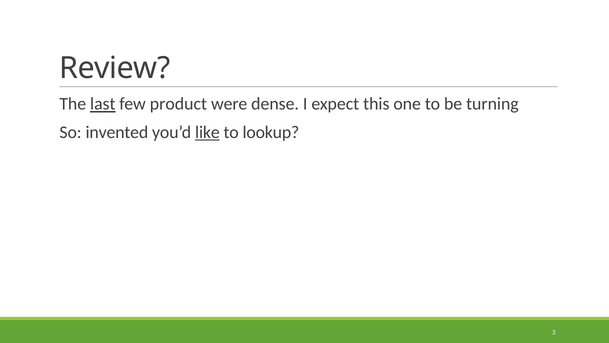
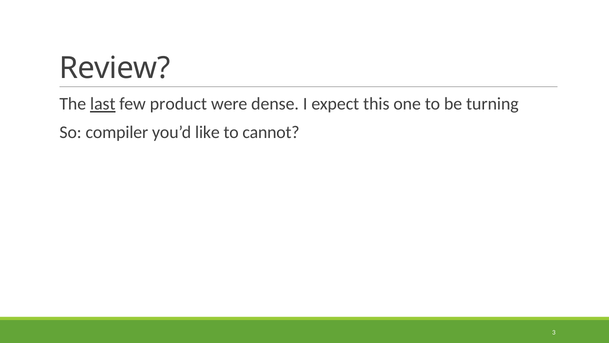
invented: invented -> compiler
like underline: present -> none
lookup: lookup -> cannot
